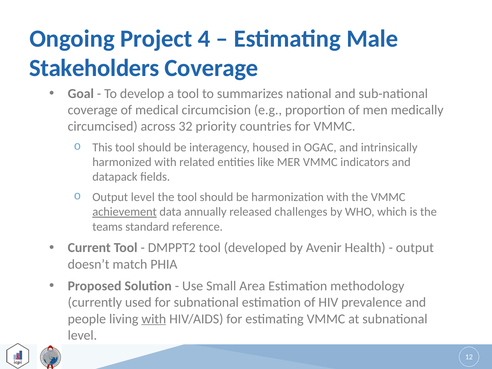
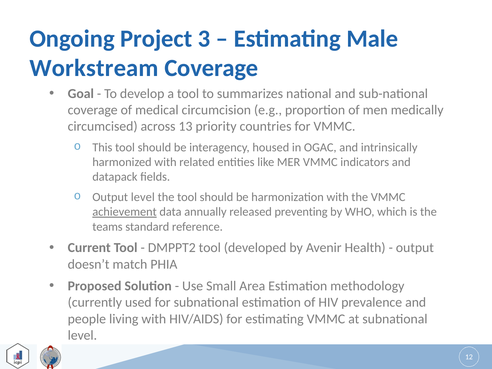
4: 4 -> 3
Stakeholders: Stakeholders -> Workstream
32: 32 -> 13
challenges: challenges -> preventing
with at (154, 319) underline: present -> none
